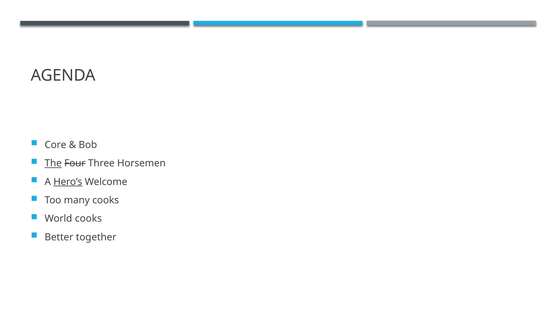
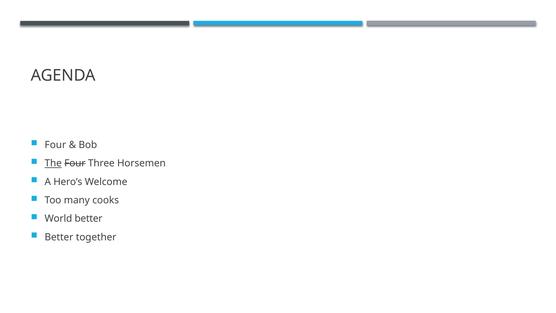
Core at (55, 145): Core -> Four
Hero’s underline: present -> none
World cooks: cooks -> better
